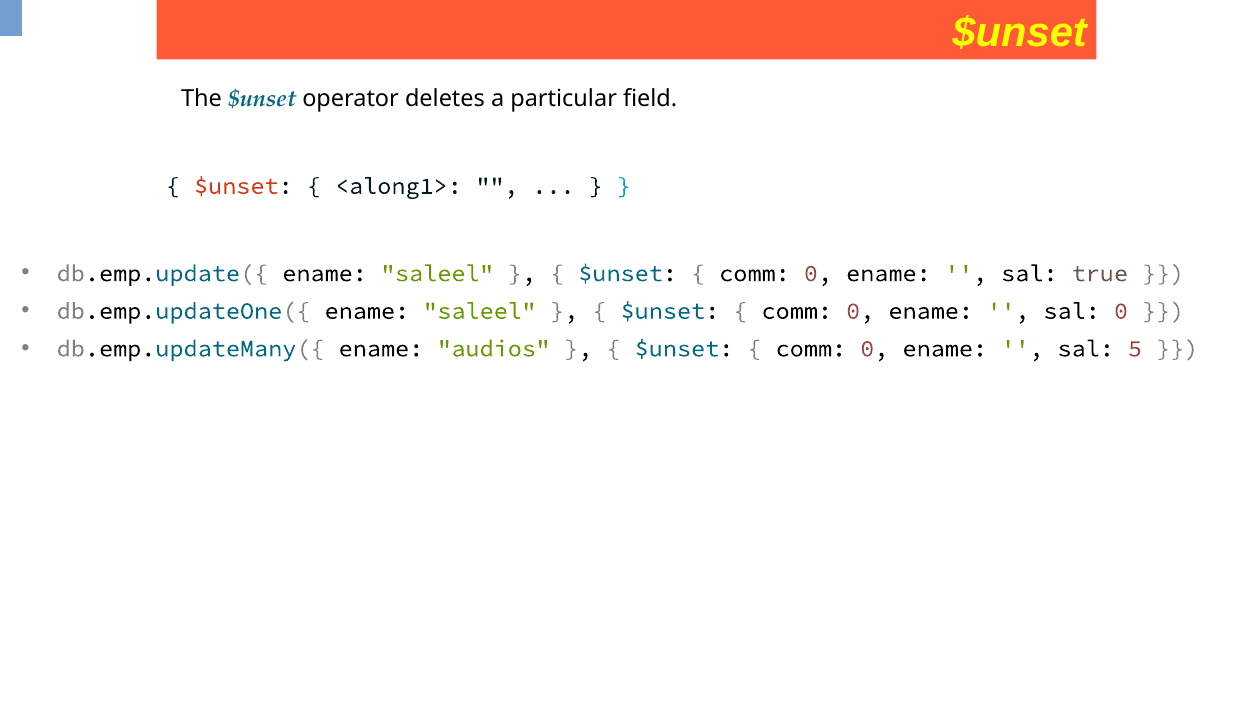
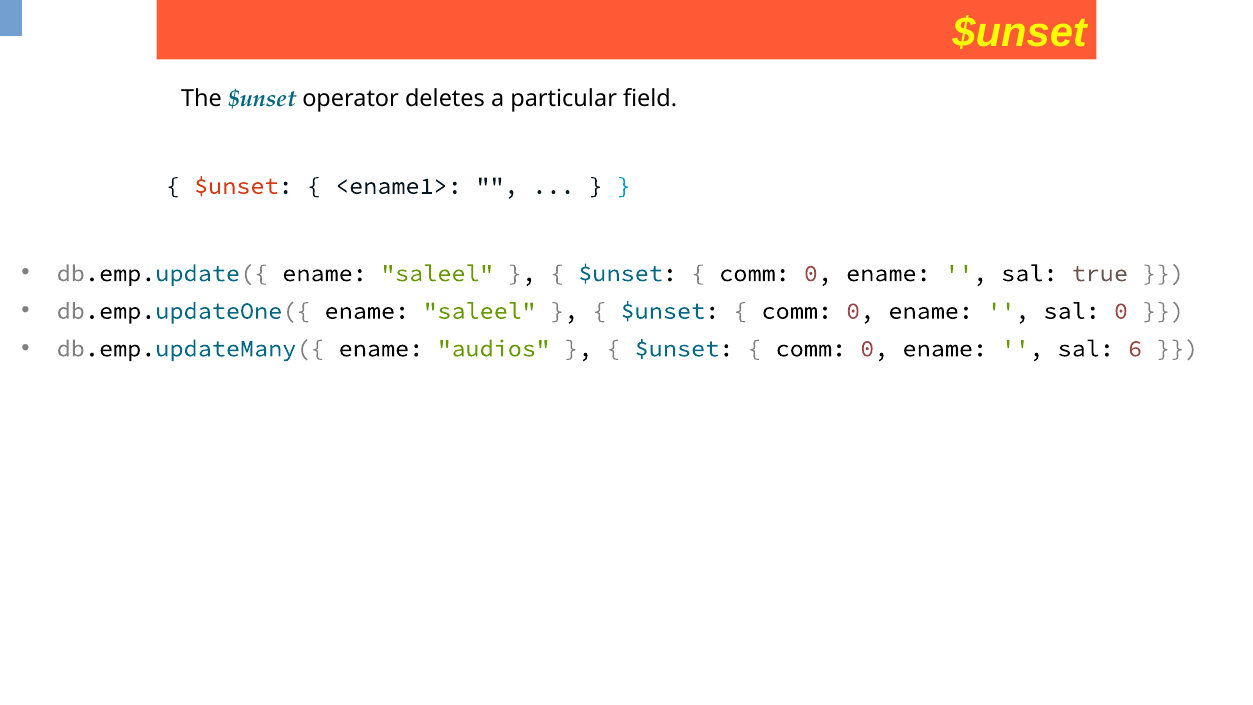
<along1>: <along1> -> <ename1>
5: 5 -> 6
